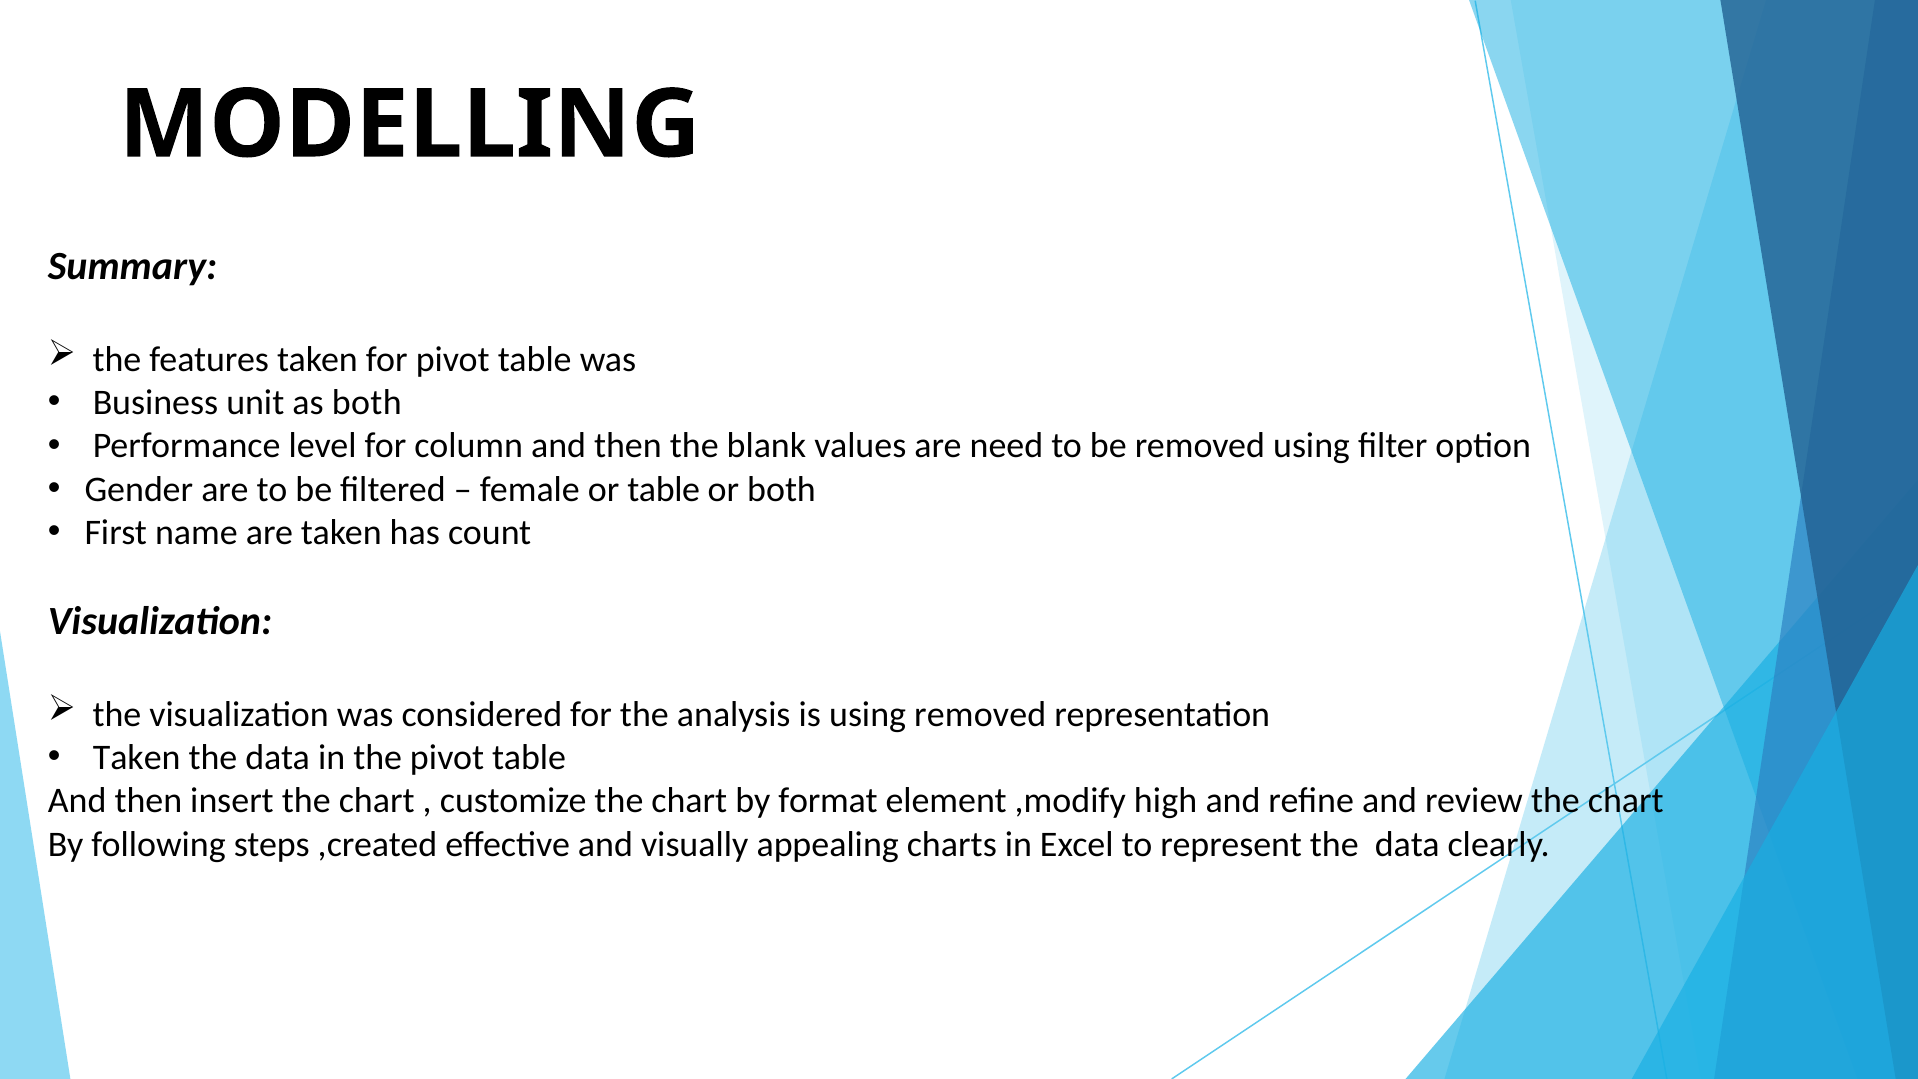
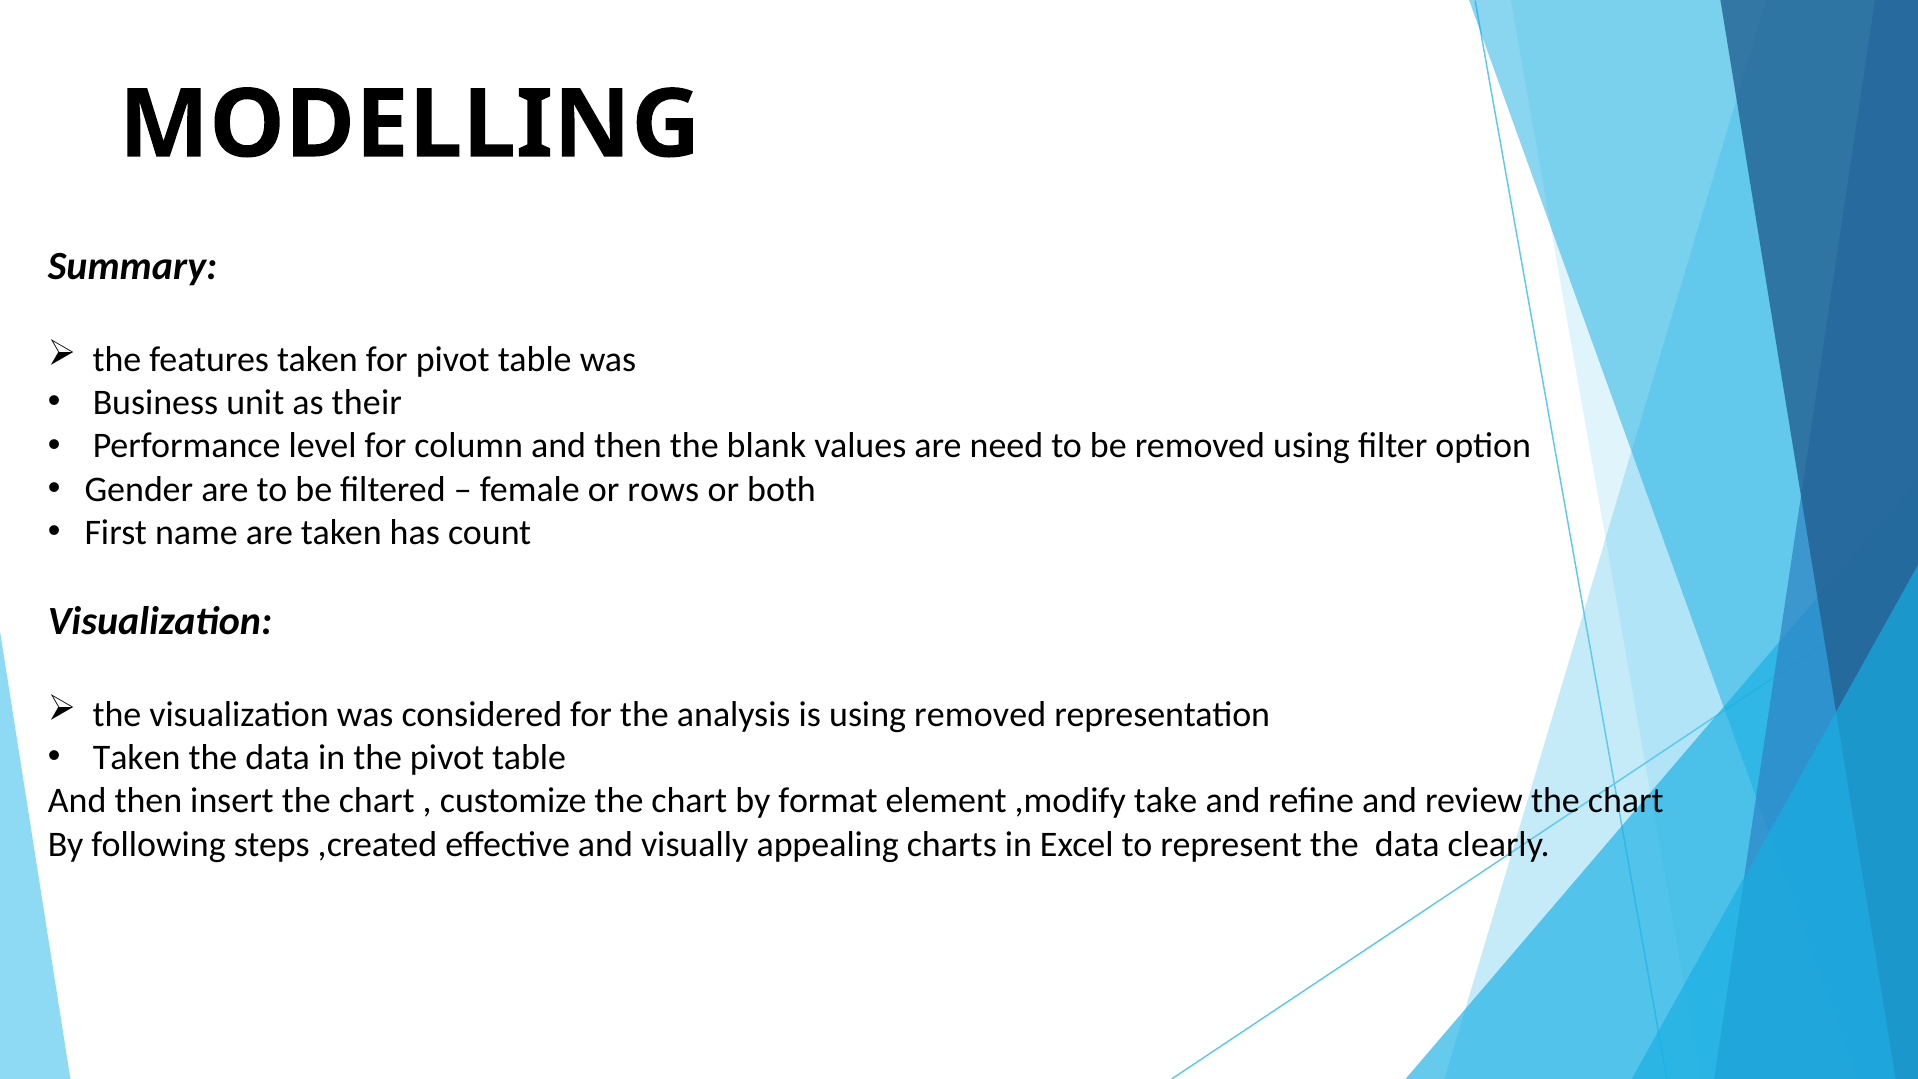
as both: both -> their
or table: table -> rows
high: high -> take
